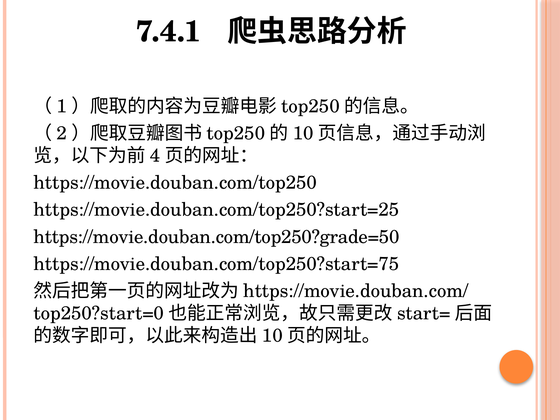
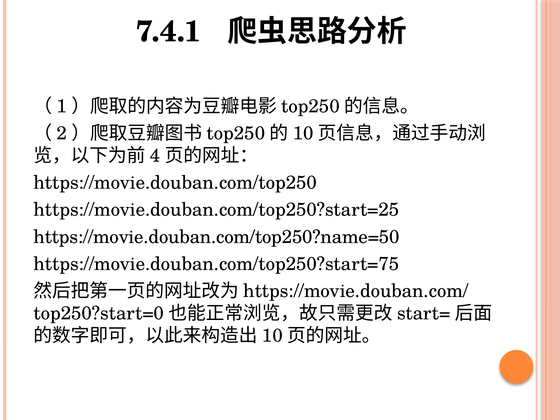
https://movie.douban.com/top250?grade=50: https://movie.douban.com/top250?grade=50 -> https://movie.douban.com/top250?name=50
